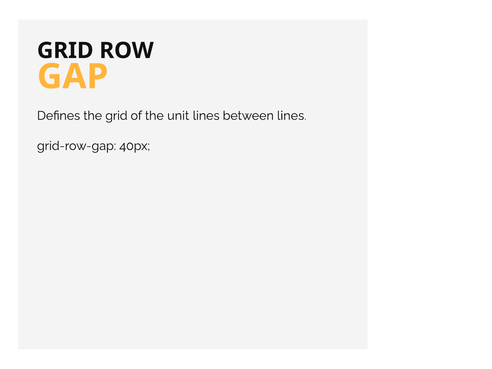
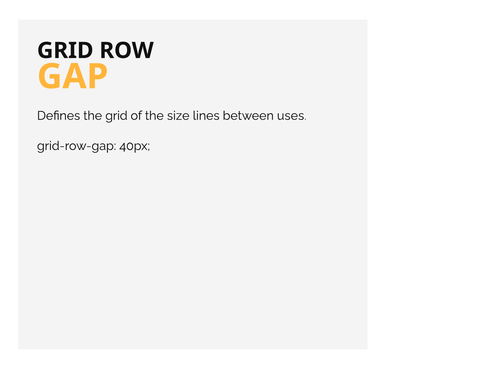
unit: unit -> size
between lines: lines -> uses
